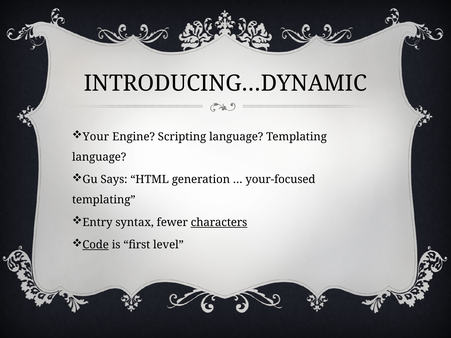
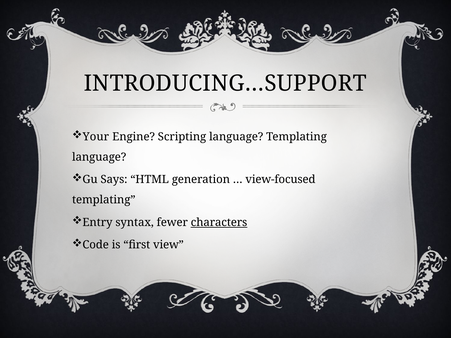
INTRODUCING…DYNAMIC: INTRODUCING…DYNAMIC -> INTRODUCING…SUPPORT
your-focused: your-focused -> view-focused
Code underline: present -> none
level: level -> view
